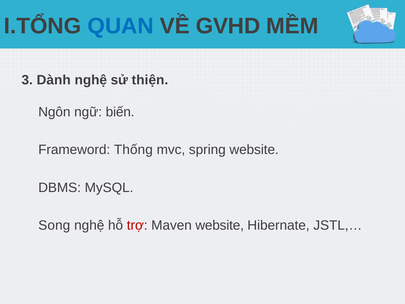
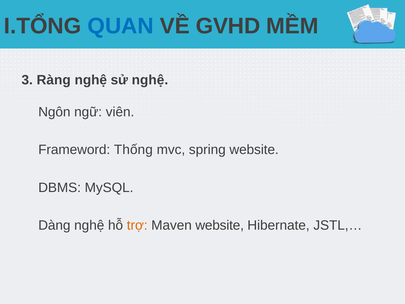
Dành: Dành -> Ràng
sử thiện: thiện -> nghệ
biến: biến -> viên
Song: Song -> Dàng
trợ colour: red -> orange
